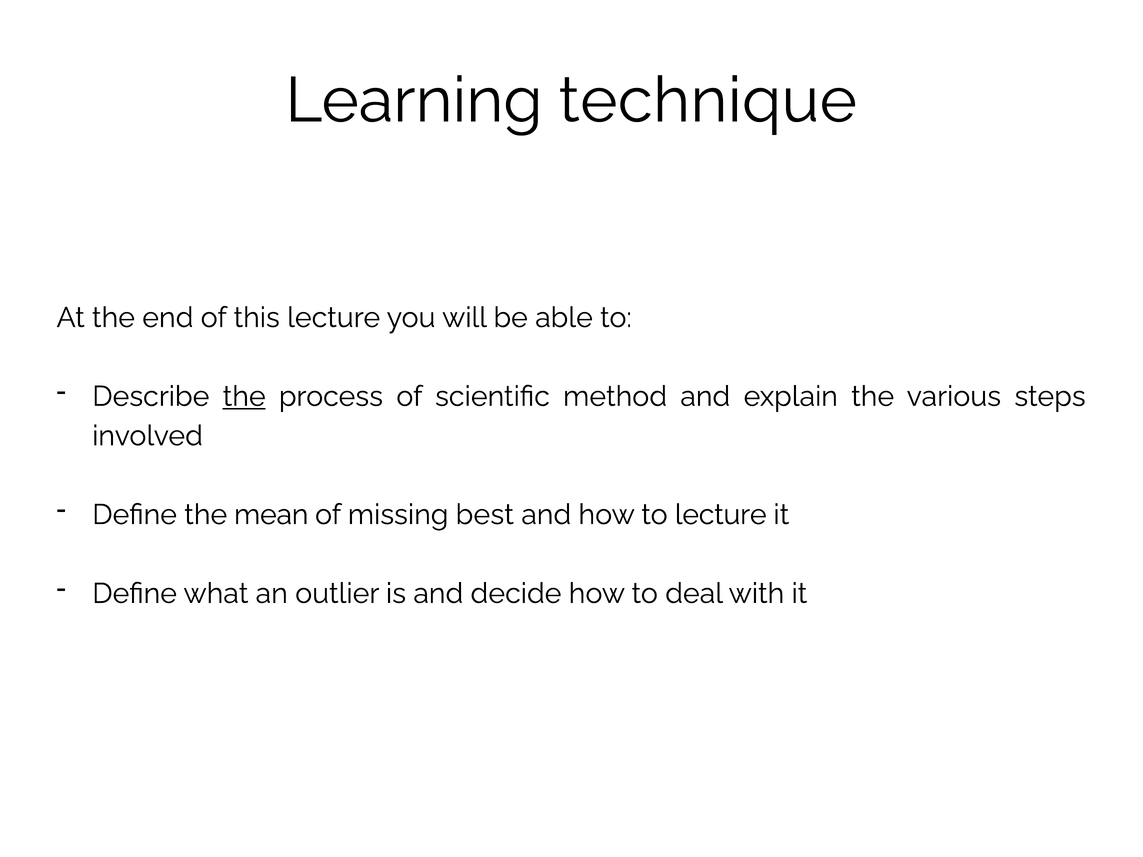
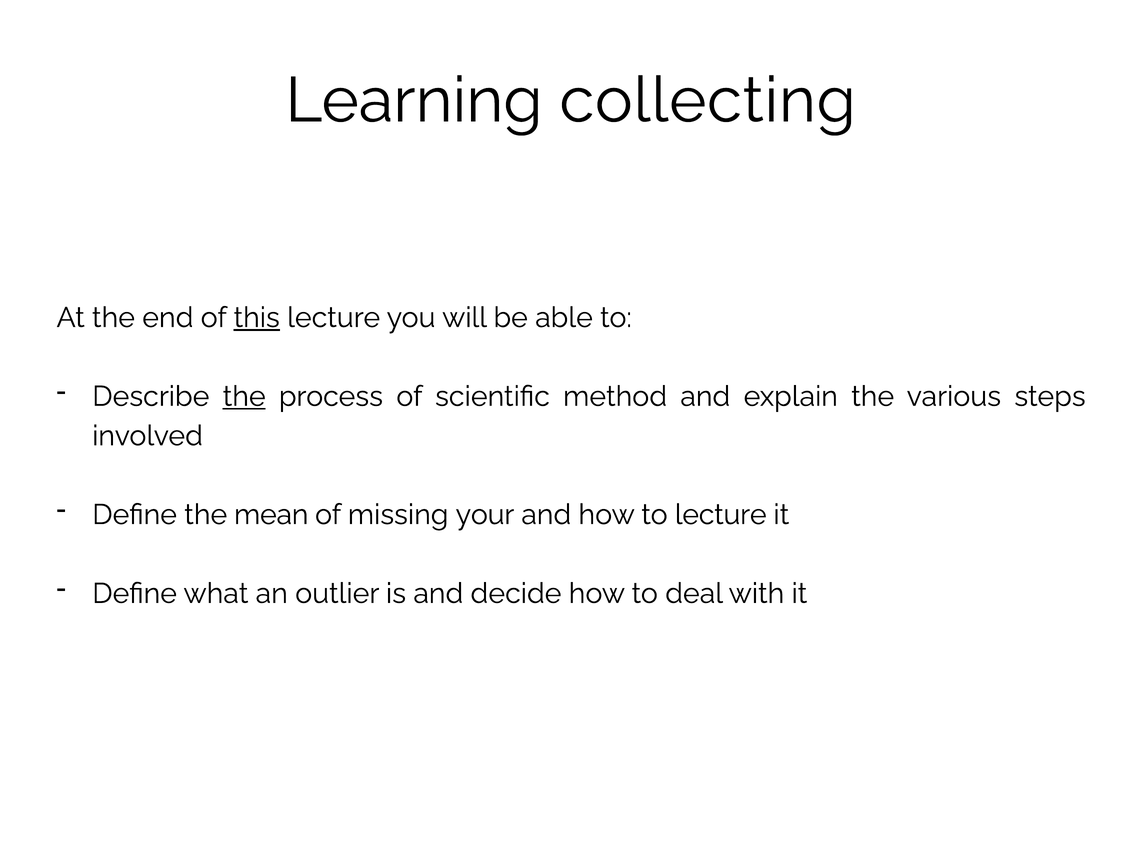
technique: technique -> collecting
this underline: none -> present
best: best -> your
